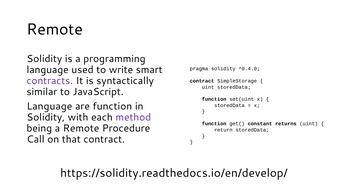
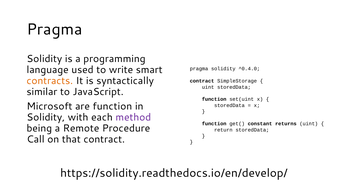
Remote at (55, 29): Remote -> Pragma
contracts colour: purple -> orange
Language at (49, 106): Language -> Microsoft
